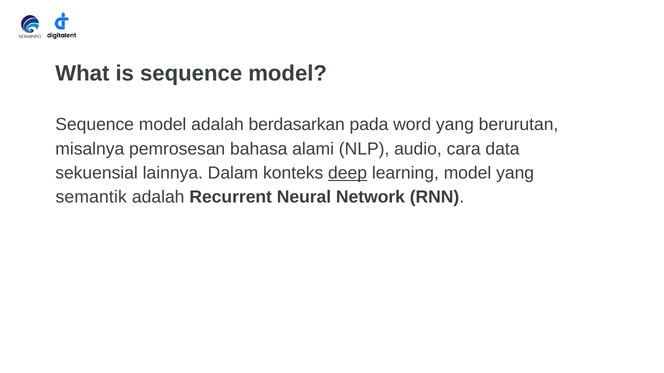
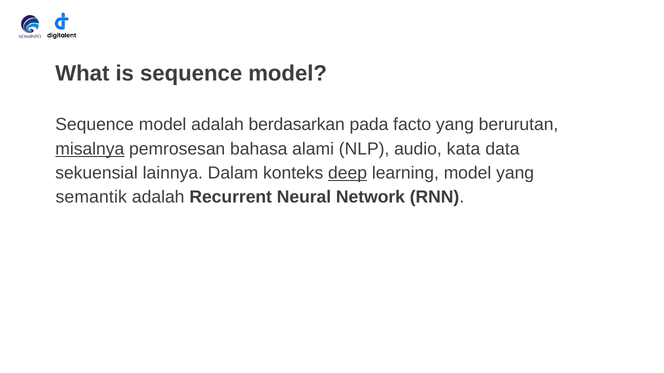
word: word -> facto
misalnya underline: none -> present
cara: cara -> kata
